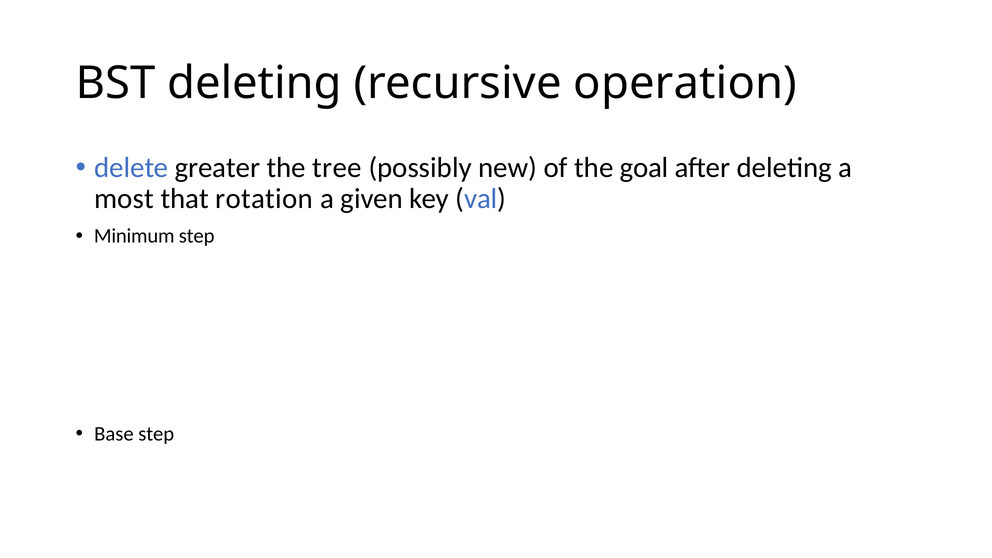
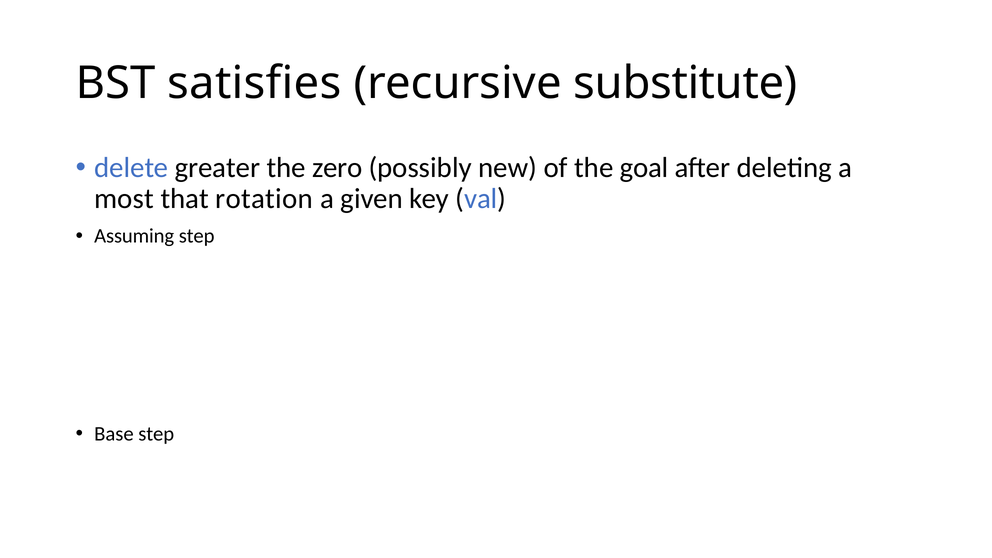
BST deleting: deleting -> satisfies
operation: operation -> substitute
tree: tree -> zero
Minimum: Minimum -> Assuming
